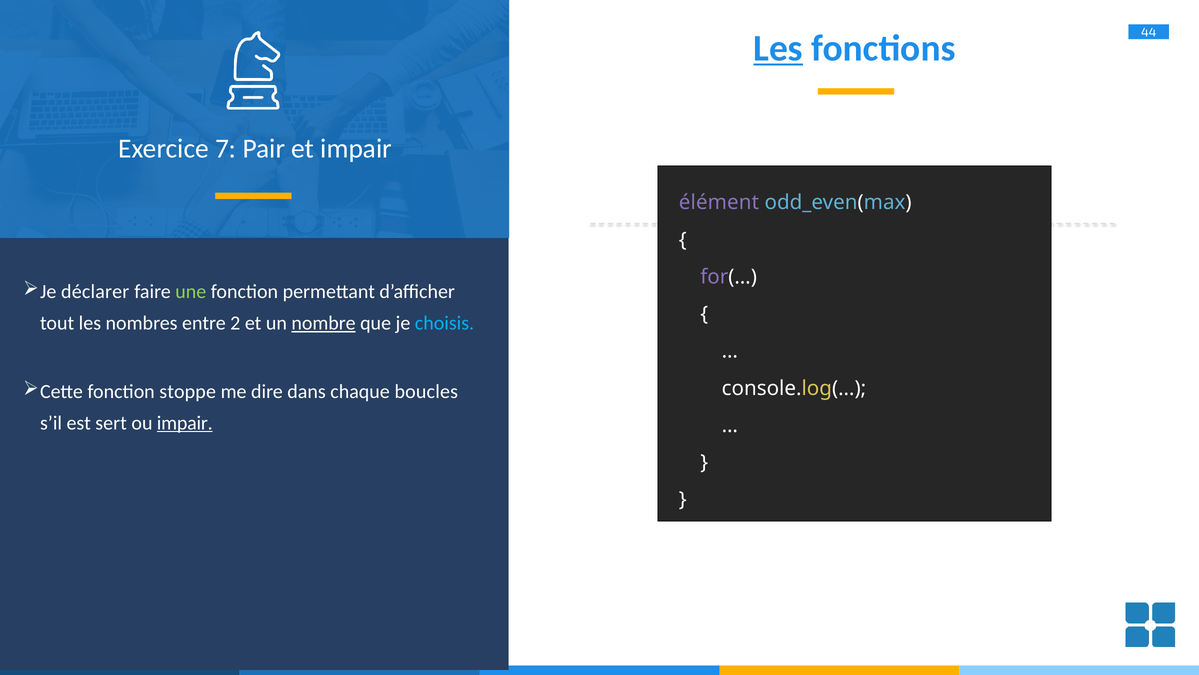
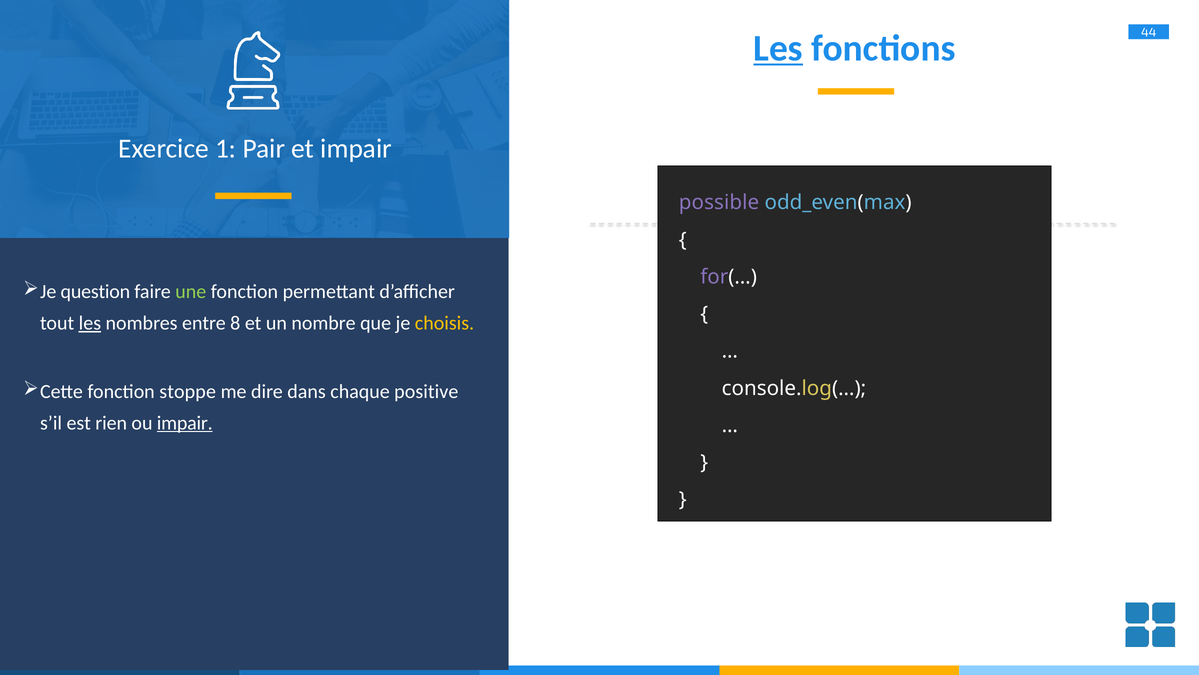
7: 7 -> 1
élément: élément -> possible
déclarer: déclarer -> question
les at (90, 323) underline: none -> present
2: 2 -> 8
nombre underline: present -> none
choisis colour: light blue -> yellow
boucles: boucles -> positive
sert: sert -> rien
